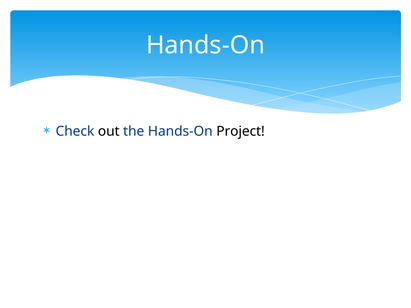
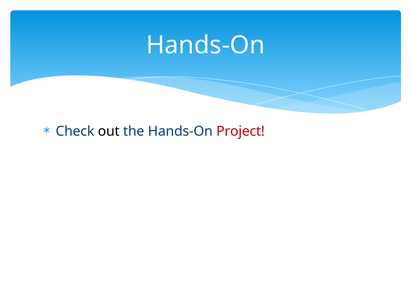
Project colour: black -> red
